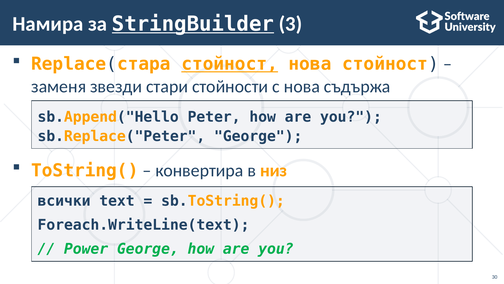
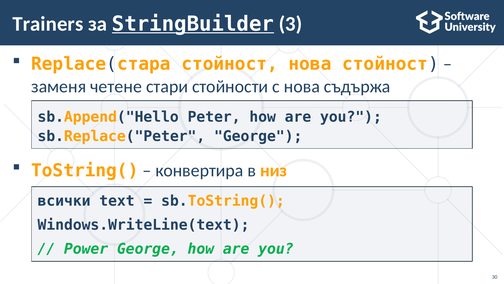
Намира: Намира -> Trainers
стойност at (230, 64) underline: present -> none
звезди: звезди -> четене
Foreach.WriteLine(text: Foreach.WriteLine(text -> Windows.WriteLine(text
